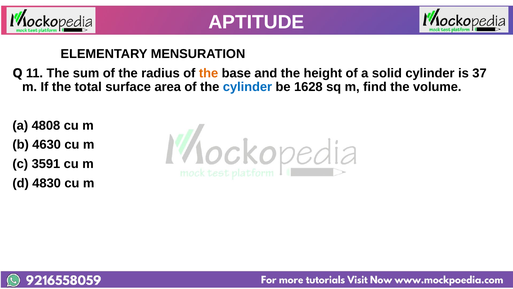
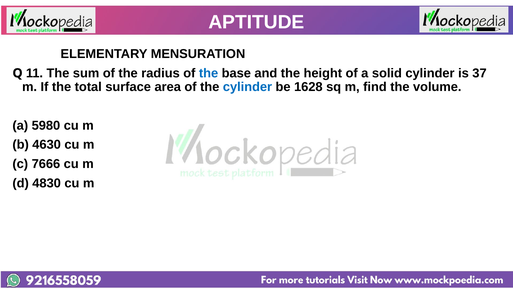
the at (209, 73) colour: orange -> blue
4808: 4808 -> 5980
3591: 3591 -> 7666
